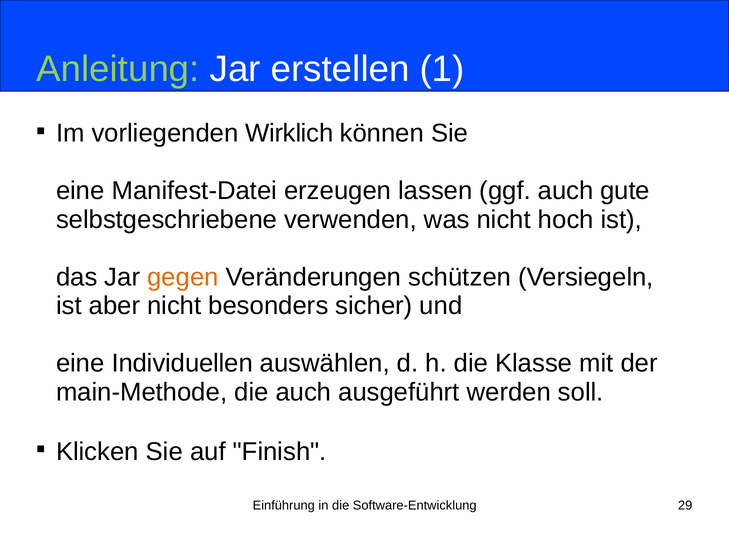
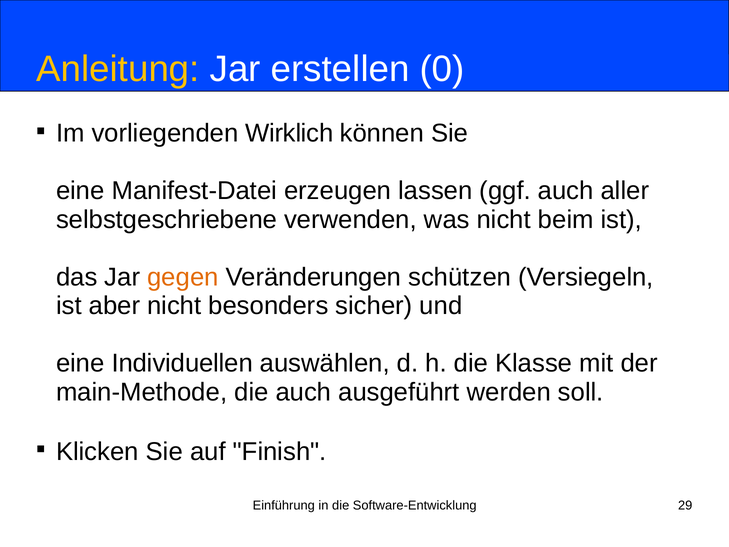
Anleitung colour: light green -> yellow
1: 1 -> 0
gute: gute -> aller
hoch: hoch -> beim
